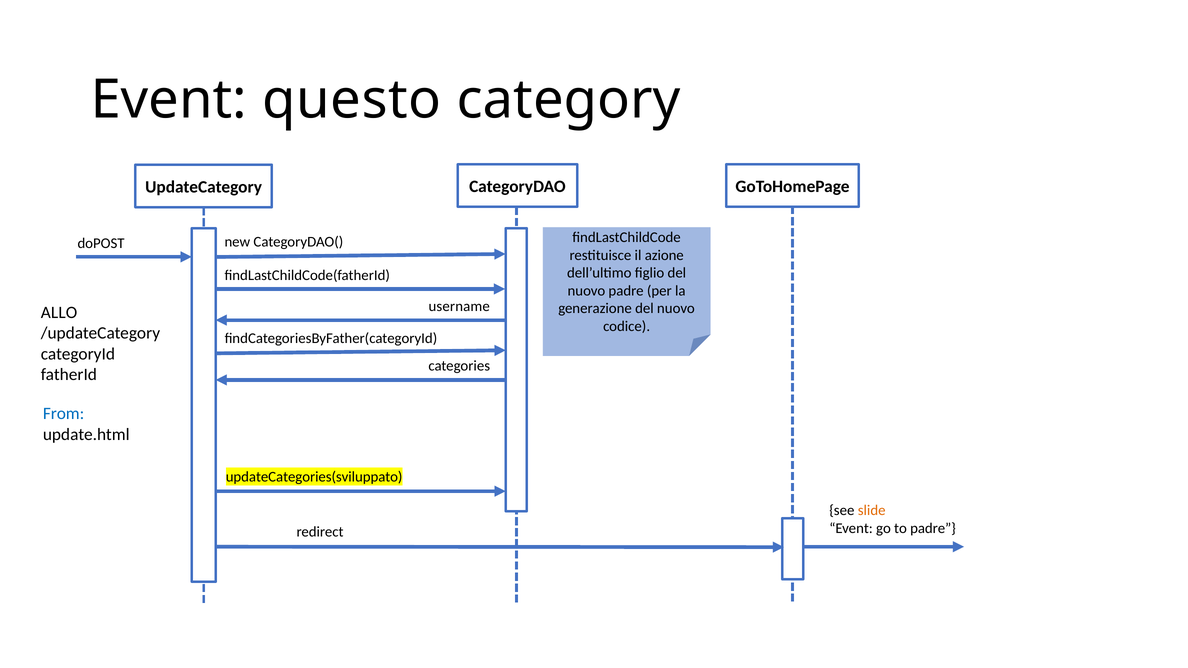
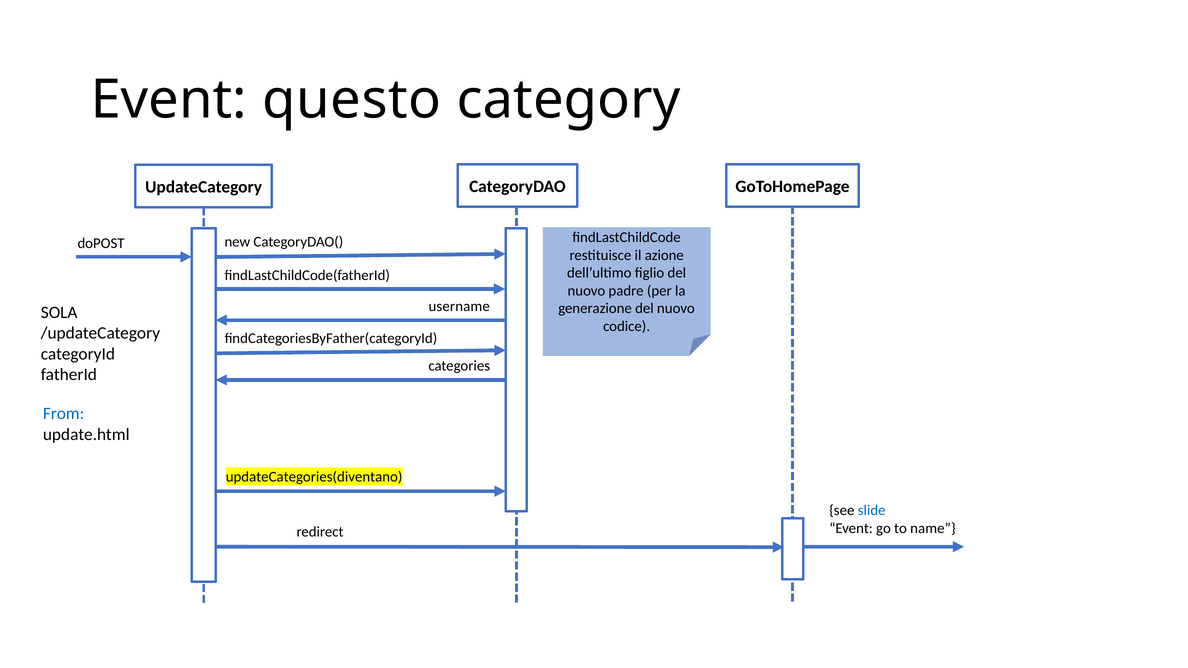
ALLO: ALLO -> SOLA
updateCategories(sviluppato: updateCategories(sviluppato -> updateCategories(diventano
slide colour: orange -> blue
to padre: padre -> name
